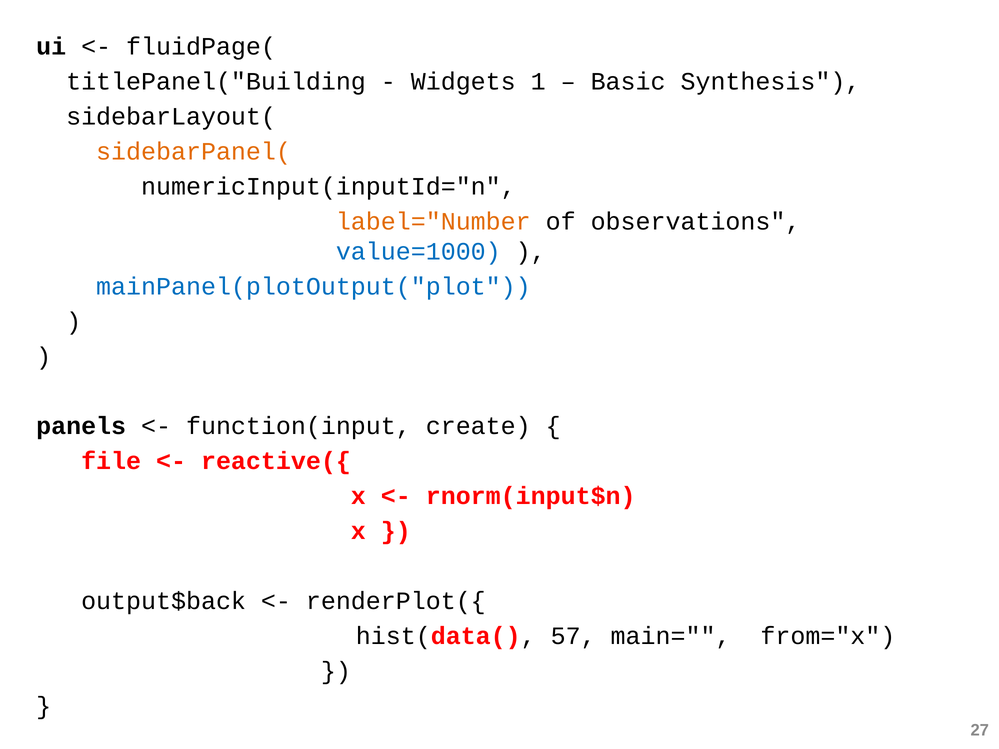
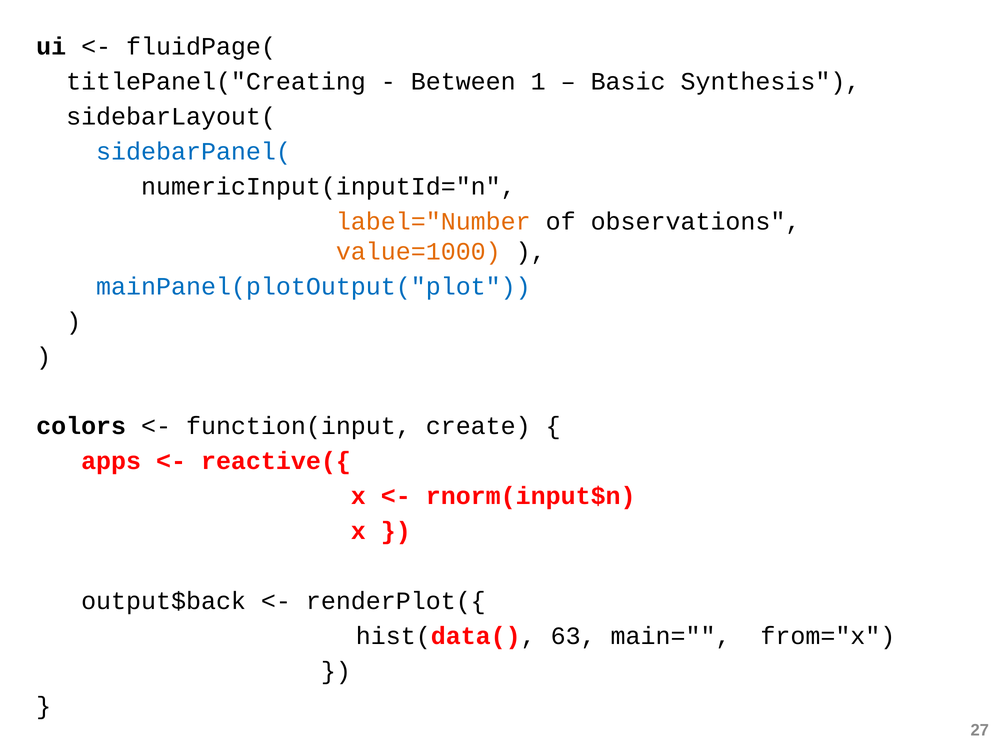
titlePanel("Building: titlePanel("Building -> titlePanel("Creating
Widgets: Widgets -> Between
sidebarPanel( colour: orange -> blue
value=1000 colour: blue -> orange
panels: panels -> colors
file: file -> apps
57: 57 -> 63
